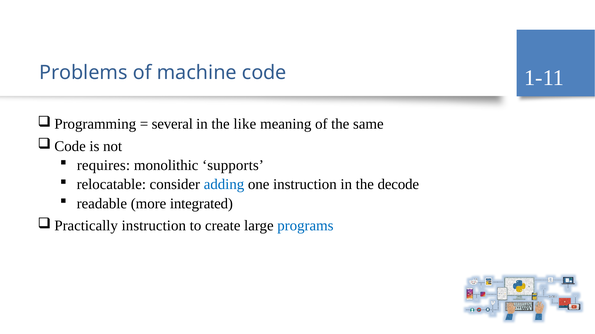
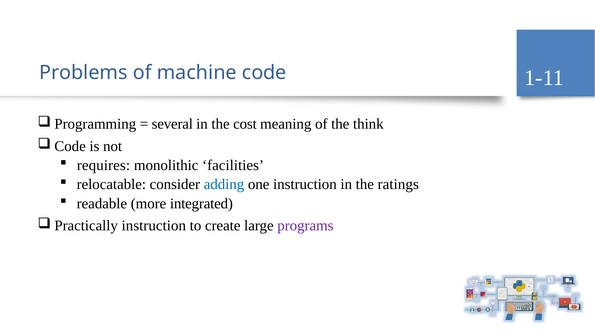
like: like -> cost
same: same -> think
supports: supports -> facilities
decode: decode -> ratings
programs colour: blue -> purple
